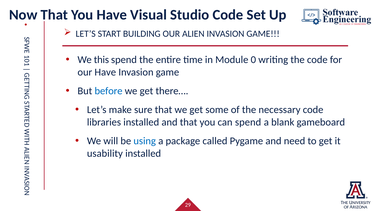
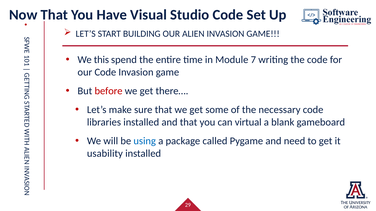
Module 0: 0 -> 7
our Have: Have -> Code
before colour: blue -> red
can spend: spend -> virtual
